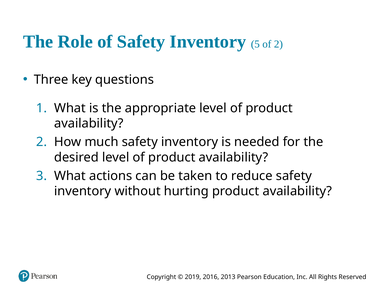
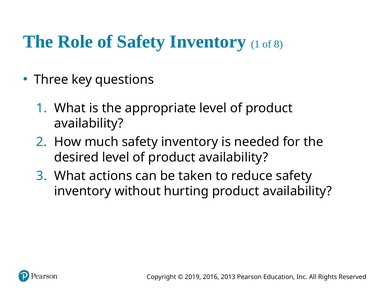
Inventory 5: 5 -> 1
of 2: 2 -> 8
